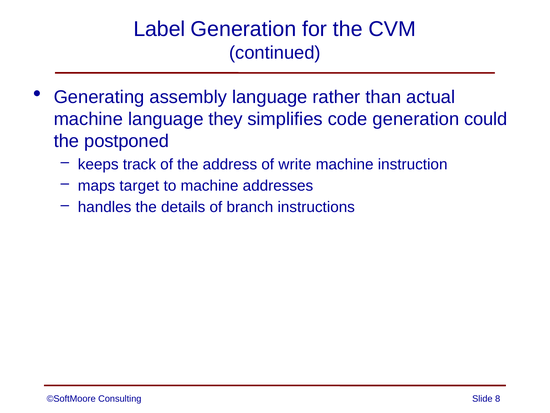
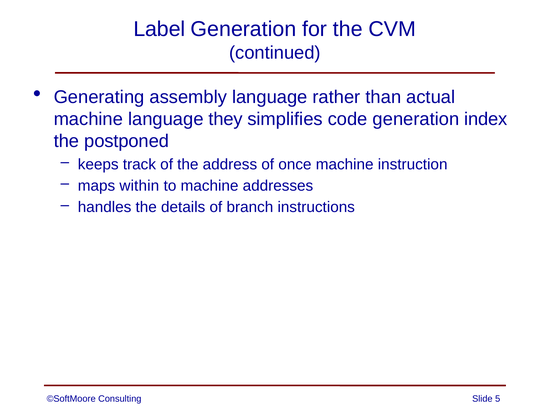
could: could -> index
write: write -> once
target: target -> within
8: 8 -> 5
